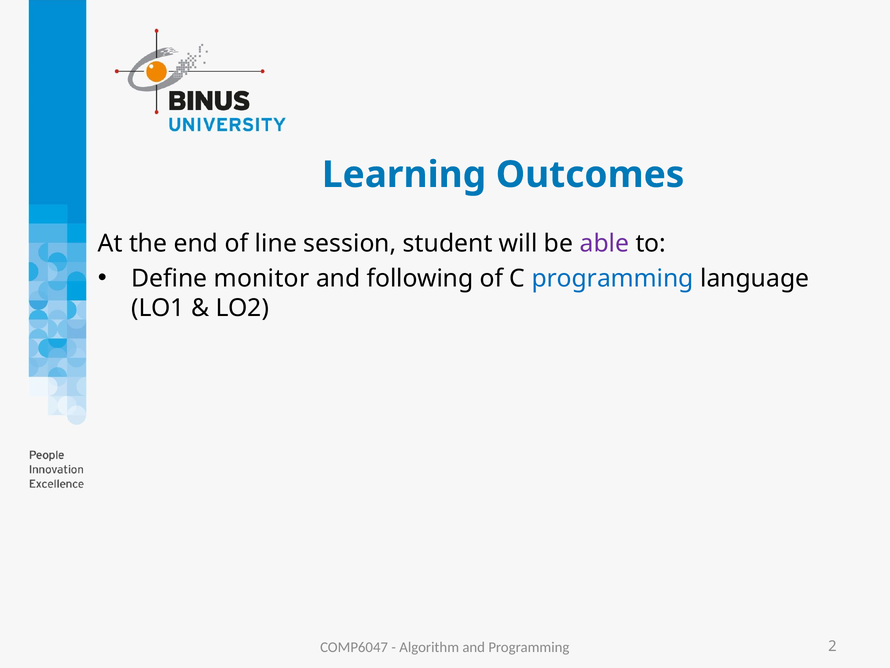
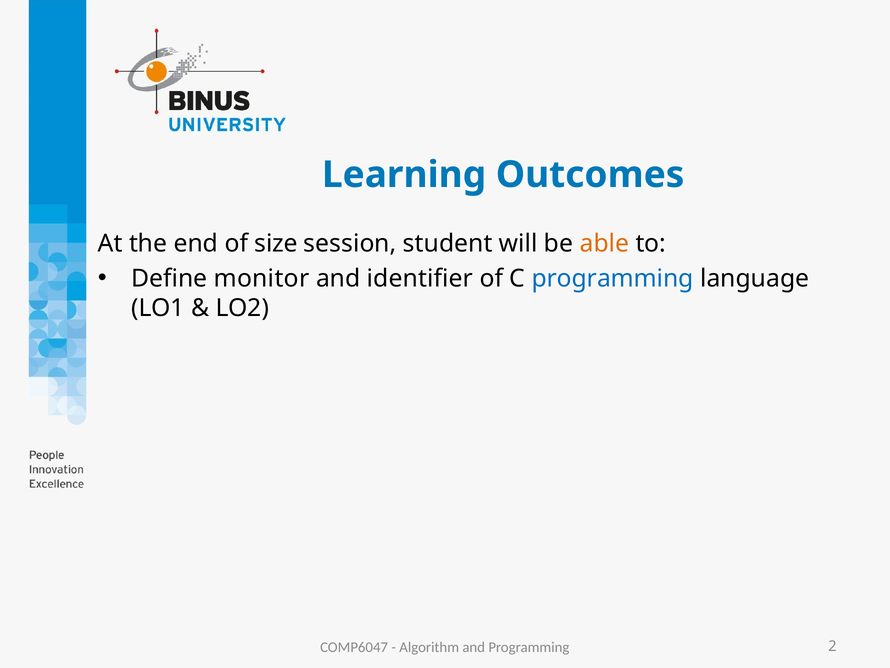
line: line -> size
able colour: purple -> orange
following: following -> identifier
